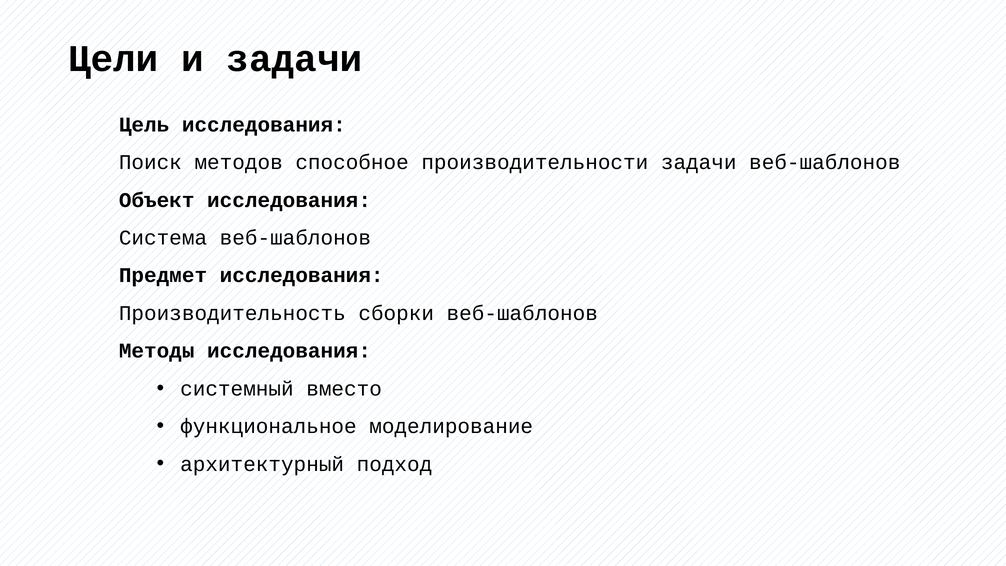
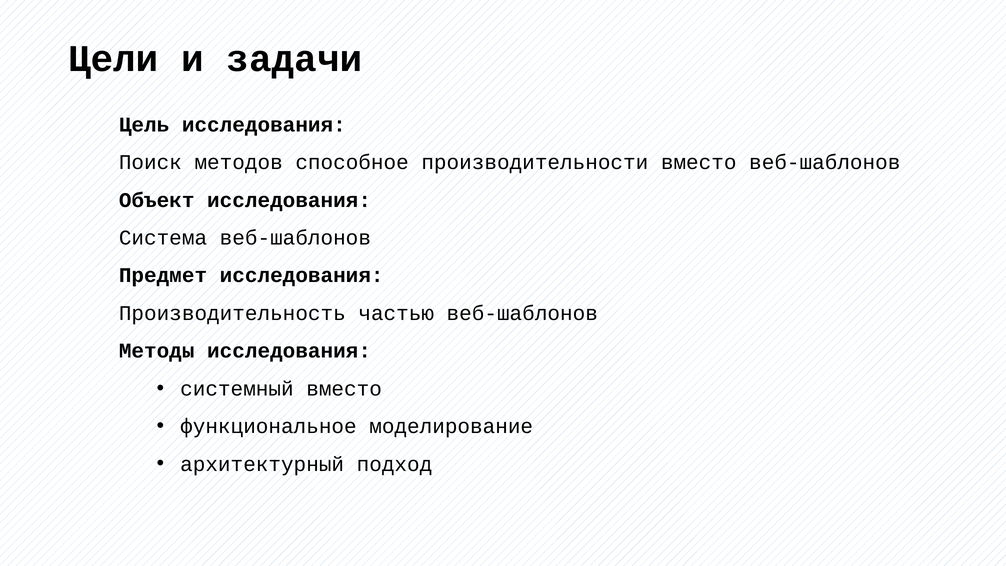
производительности задачи: задачи -> вместо
сборки: сборки -> частью
